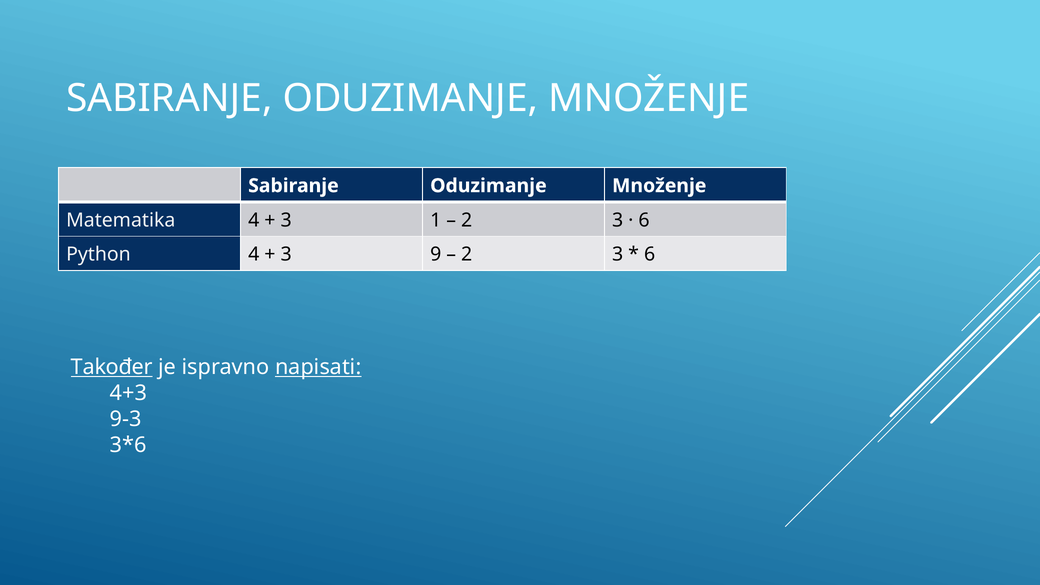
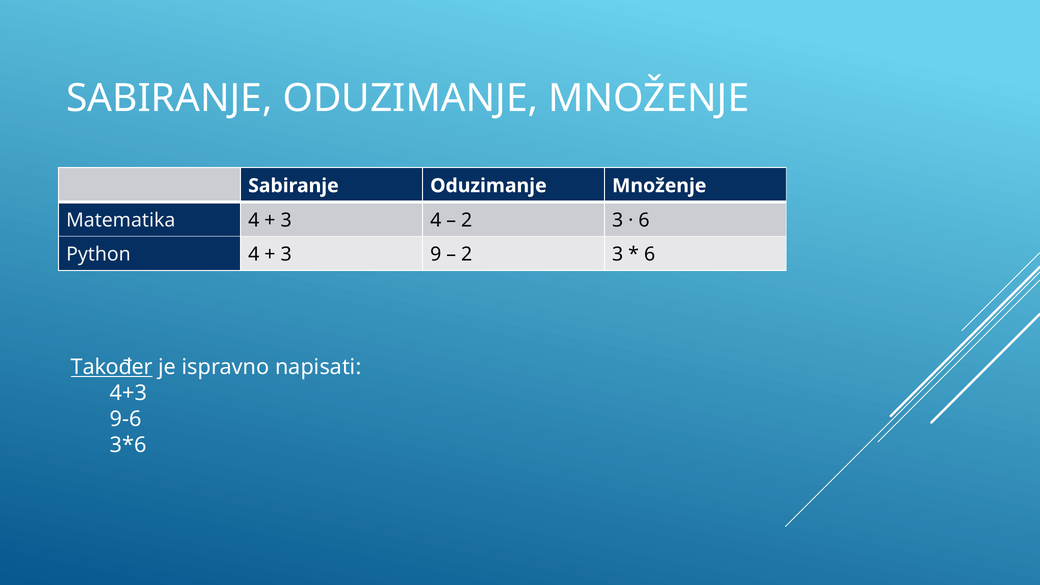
3 1: 1 -> 4
napisati underline: present -> none
9-3: 9-3 -> 9-6
